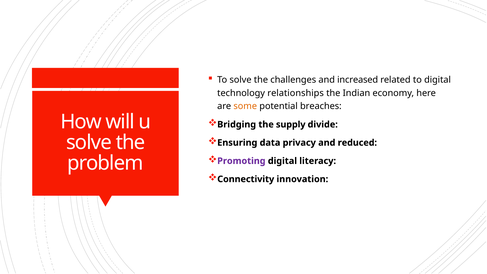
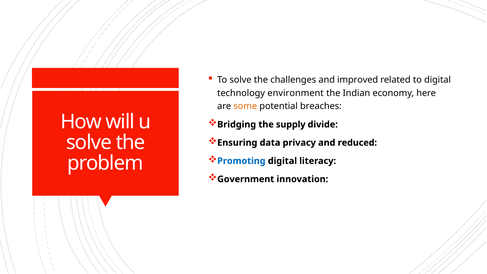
increased: increased -> improved
relationships: relationships -> environment
Promoting colour: purple -> blue
Connectivity: Connectivity -> Government
